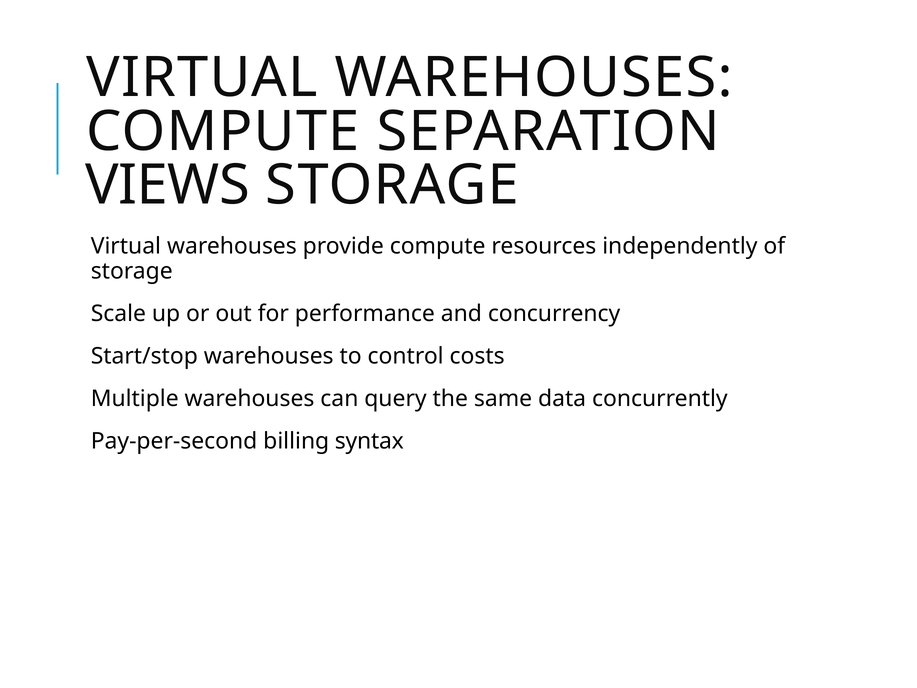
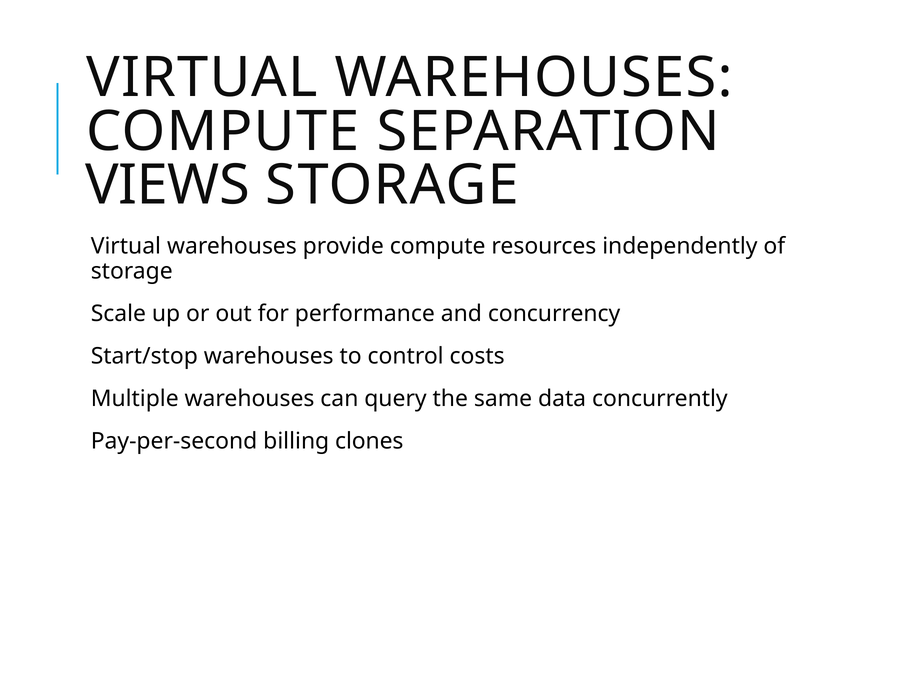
syntax: syntax -> clones
